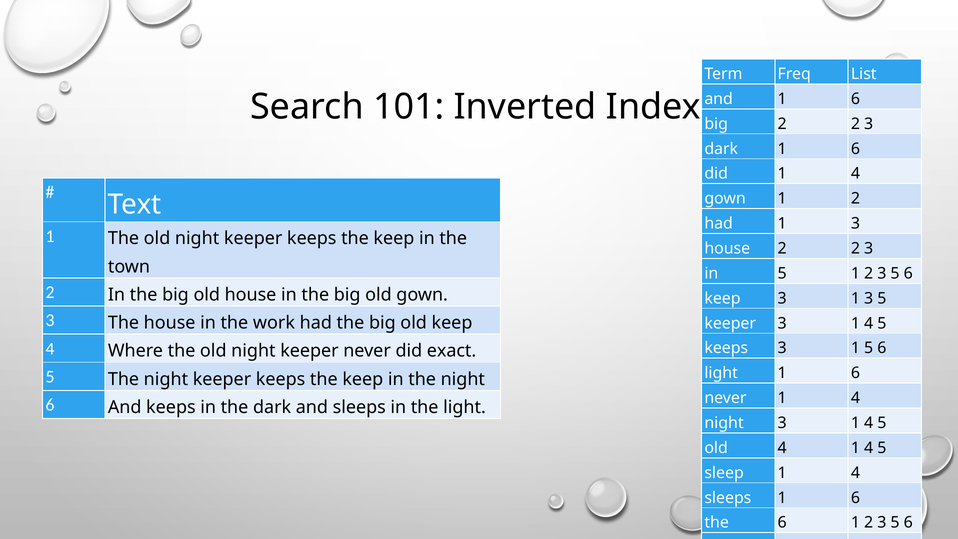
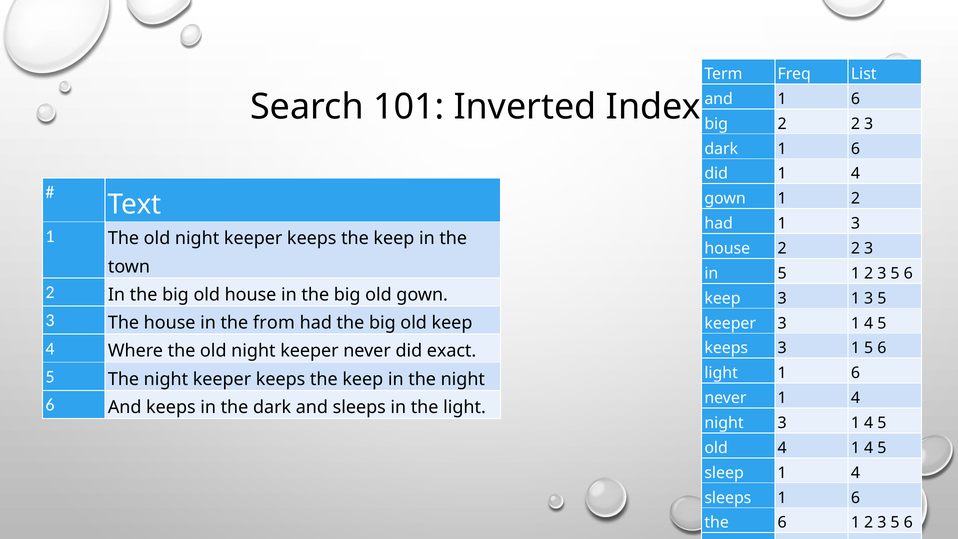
work: work -> from
